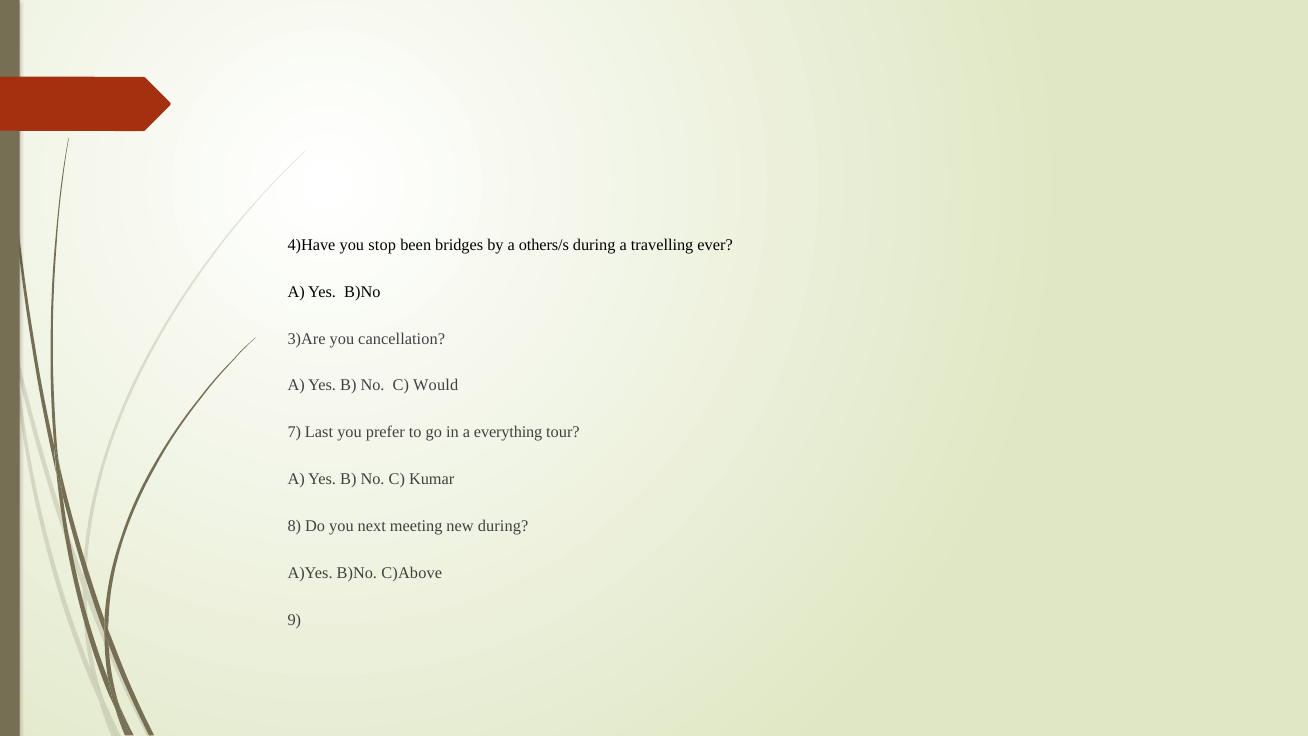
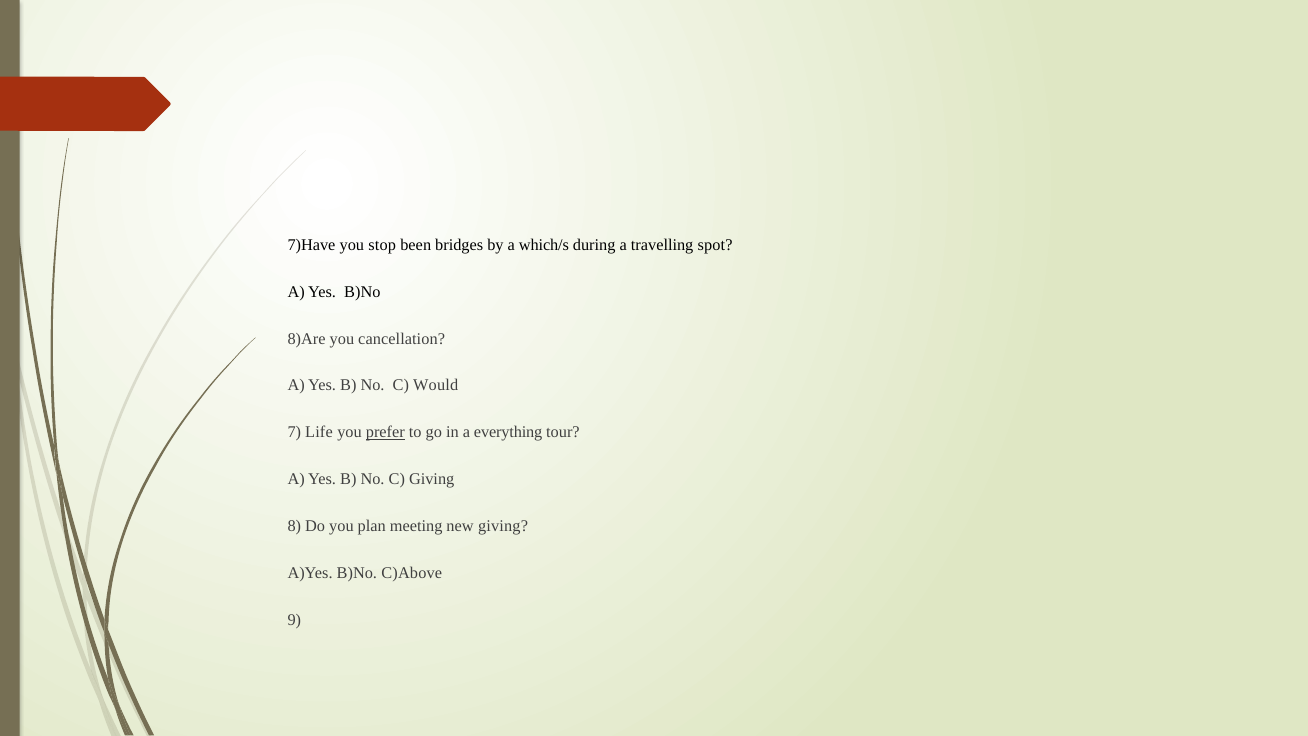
4)Have: 4)Have -> 7)Have
others/s: others/s -> which/s
ever: ever -> spot
3)Are: 3)Are -> 8)Are
Last: Last -> Life
prefer underline: none -> present
C Kumar: Kumar -> Giving
next: next -> plan
new during: during -> giving
